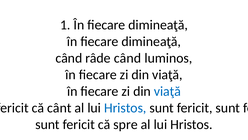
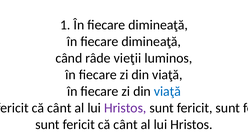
râde când: când -> vieţii
Hristos at (125, 107) colour: blue -> purple
spre at (126, 124): spre -> cânt
